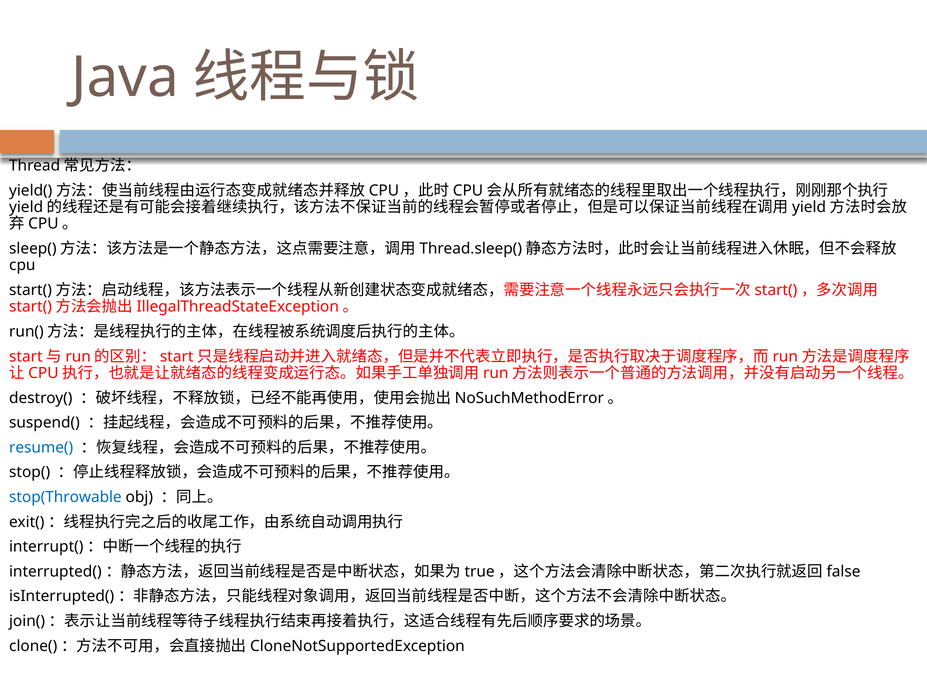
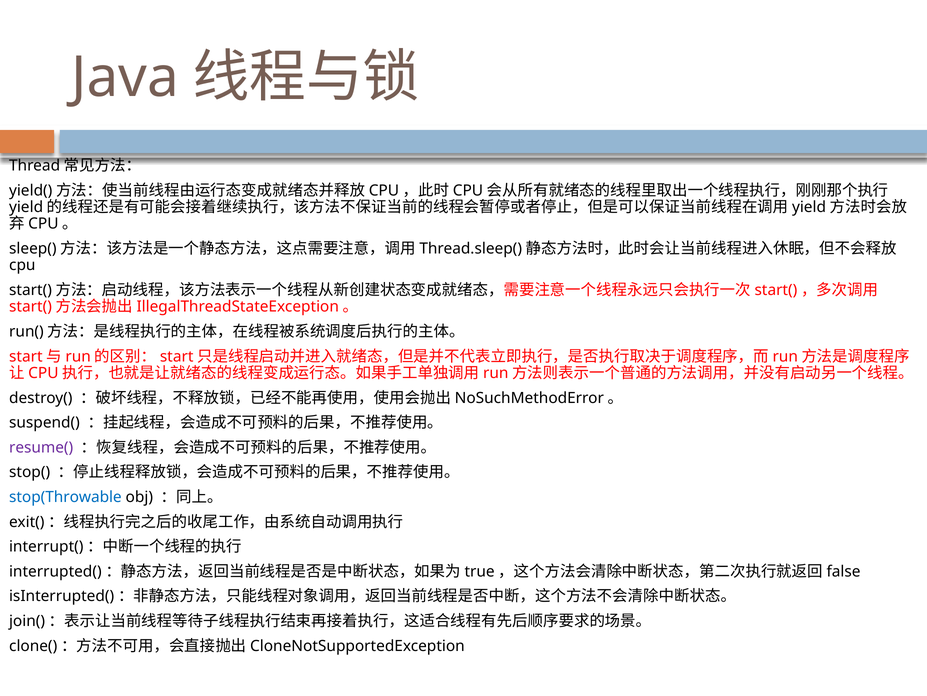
resume( colour: blue -> purple
